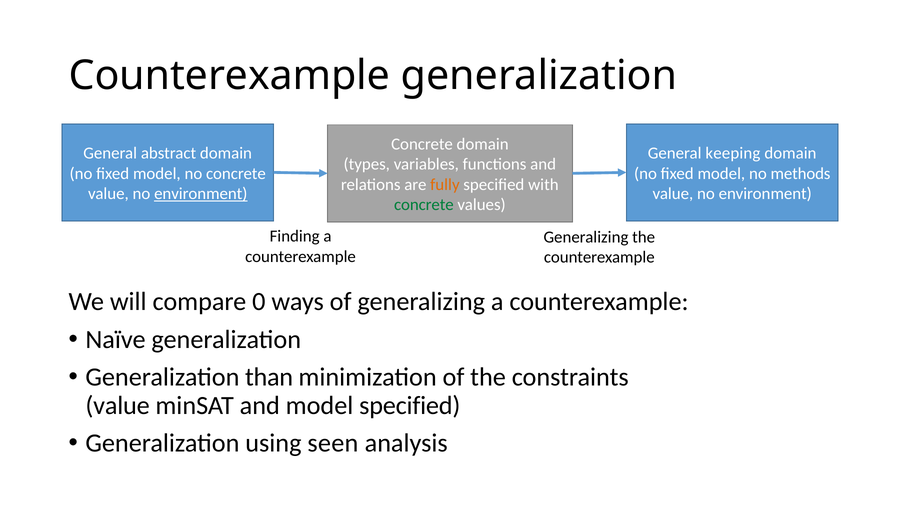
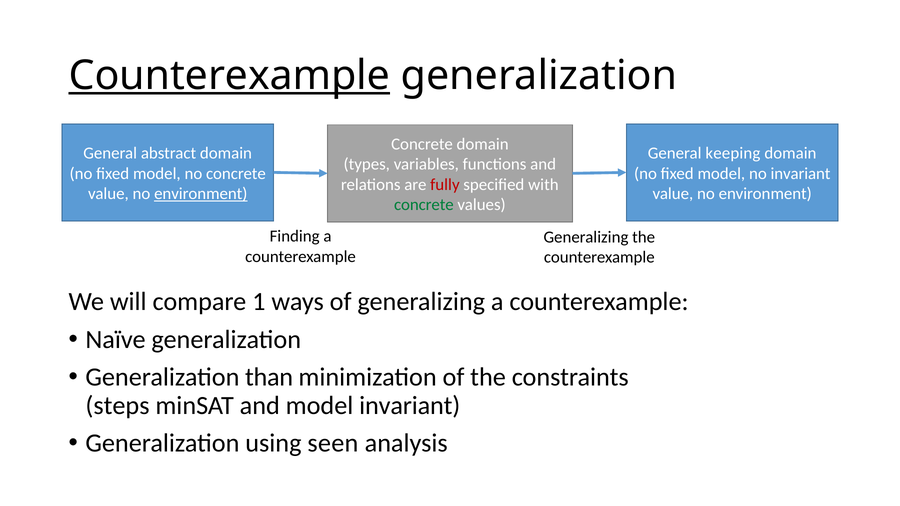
Counterexample at (229, 76) underline: none -> present
no methods: methods -> invariant
fully colour: orange -> red
0: 0 -> 1
value at (118, 406): value -> steps
model specified: specified -> invariant
